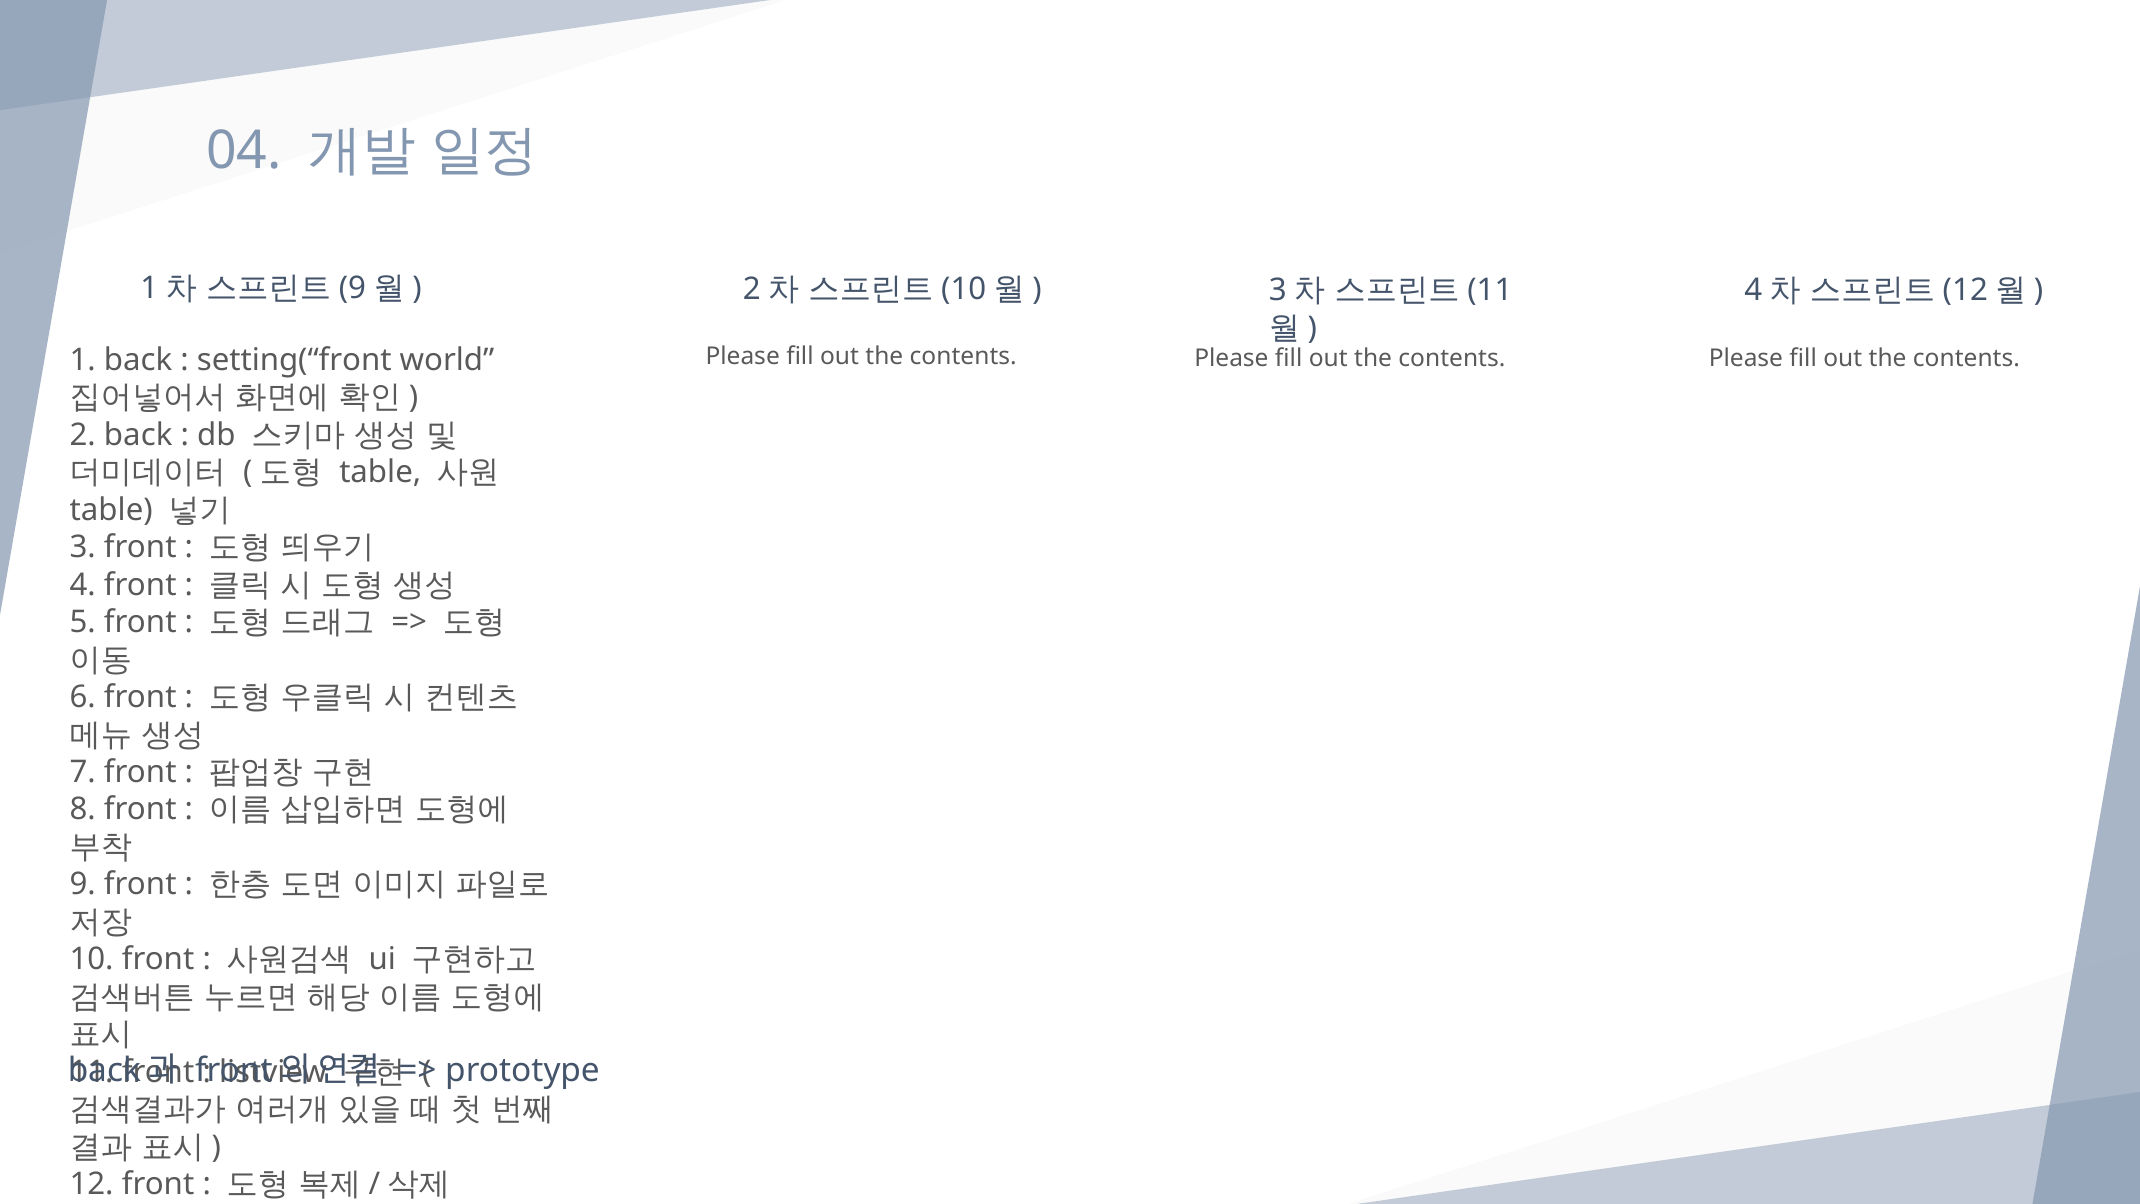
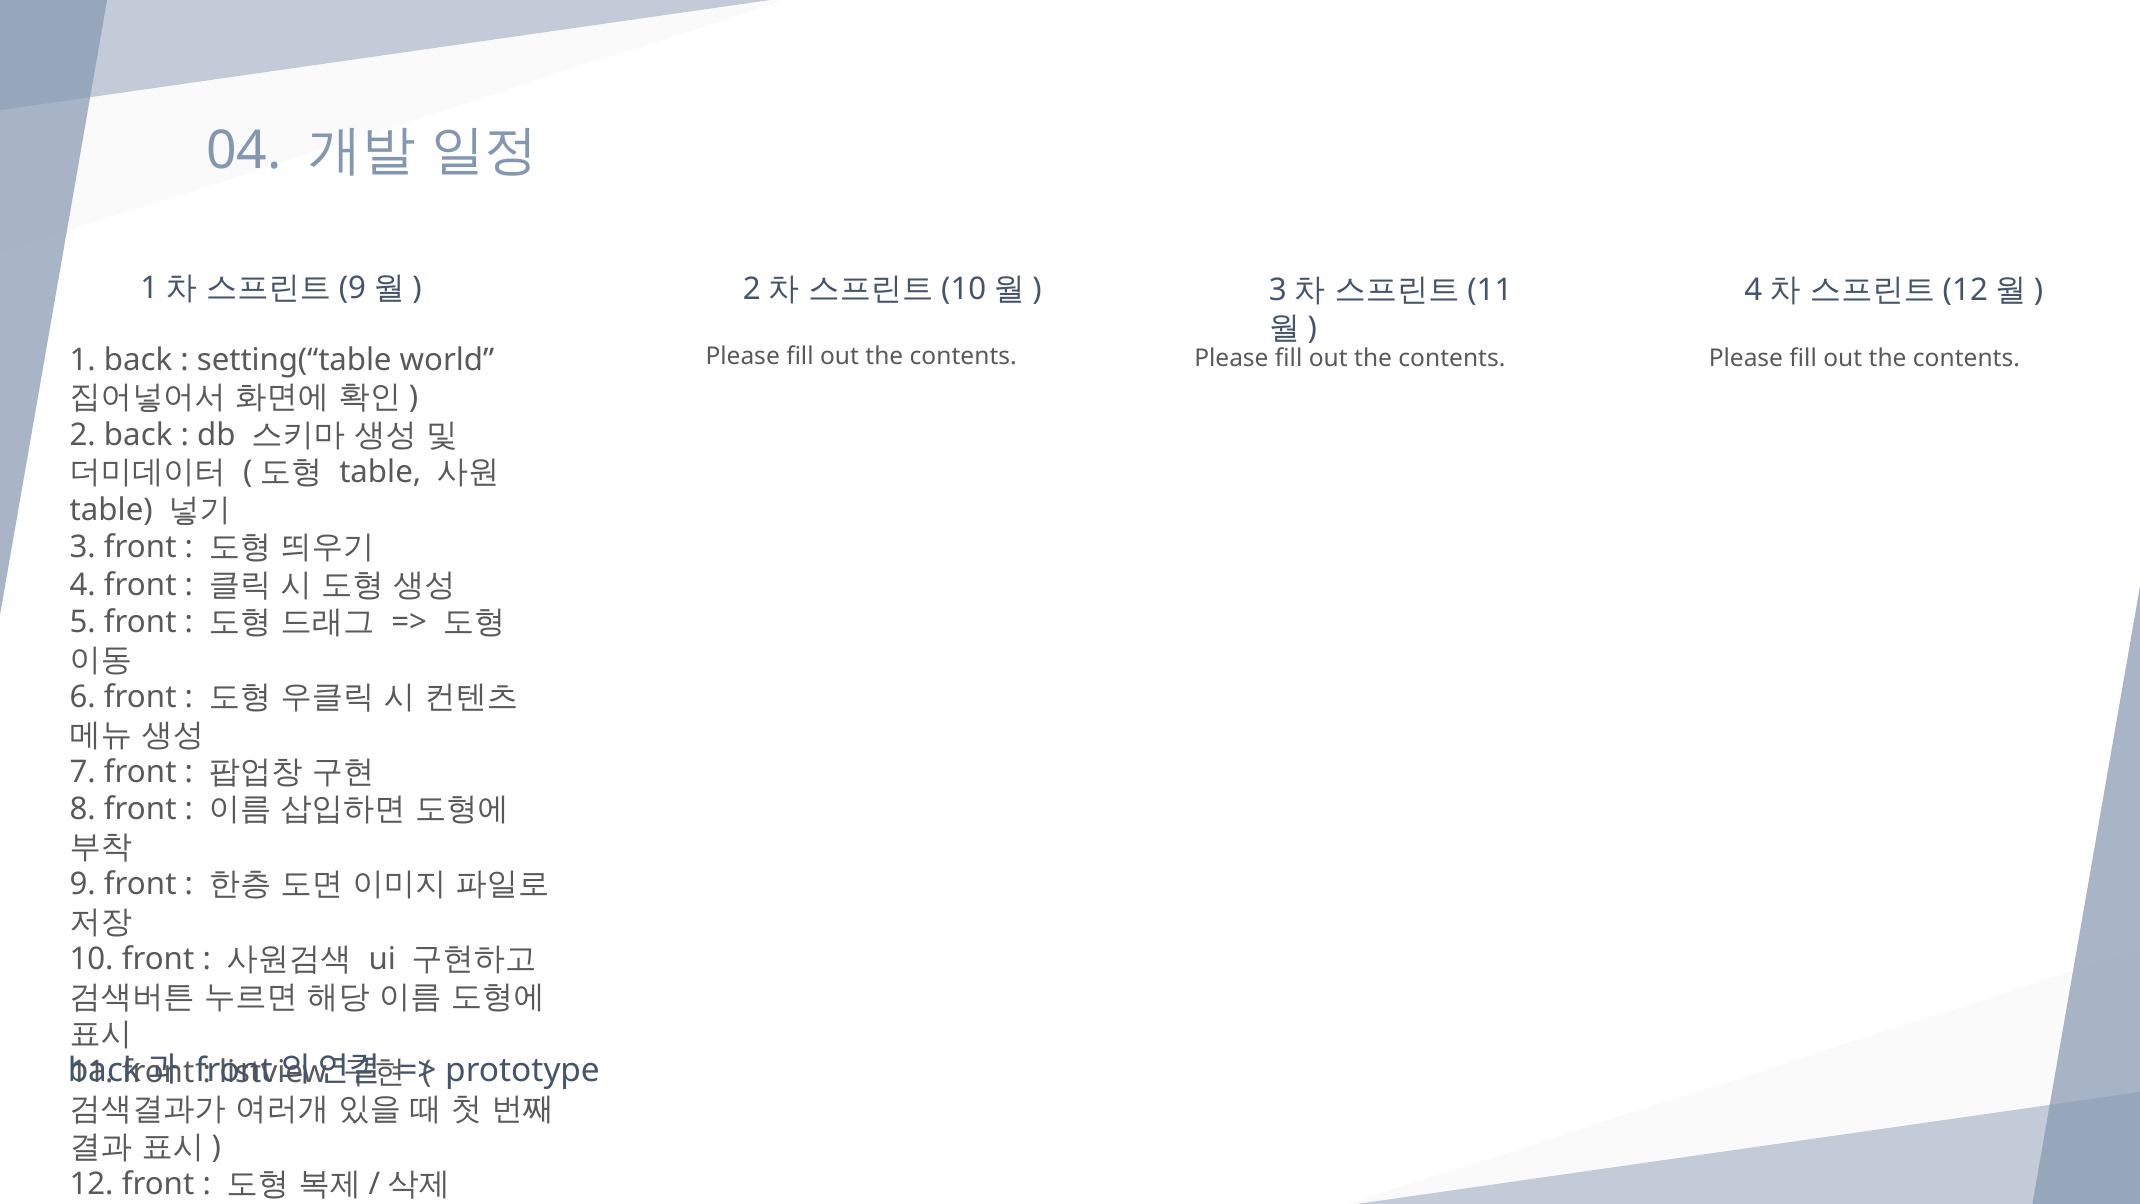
setting(“front: setting(“front -> setting(“table
